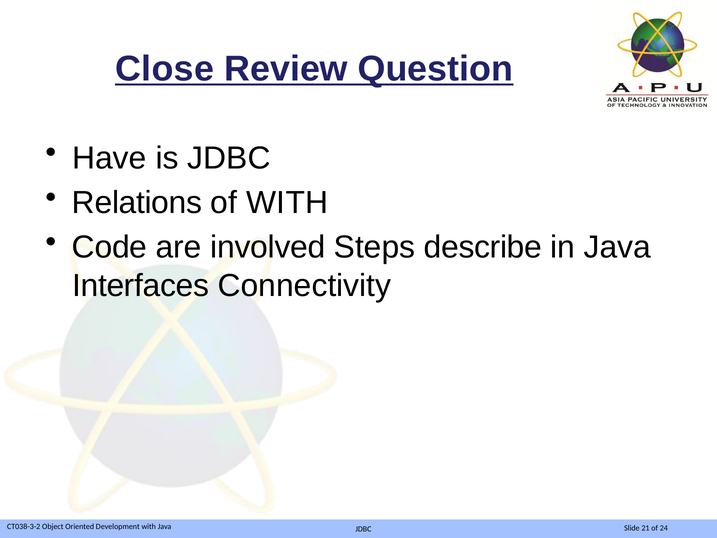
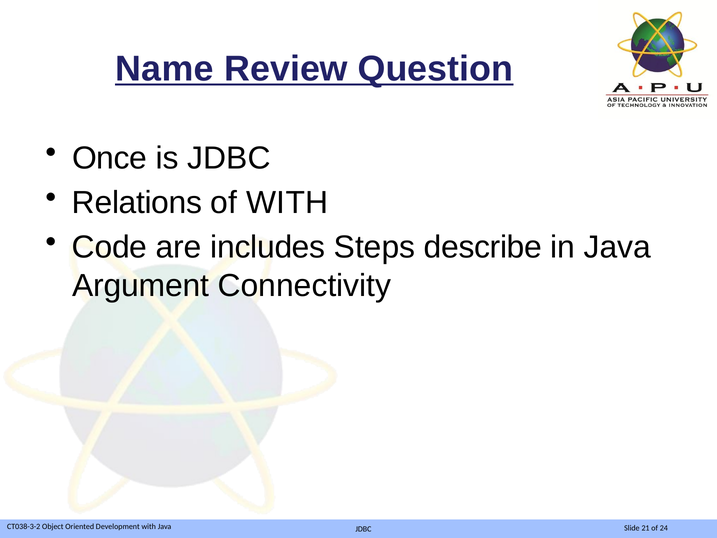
Close: Close -> Name
Have: Have -> Once
involved: involved -> includes
Interfaces: Interfaces -> Argument
